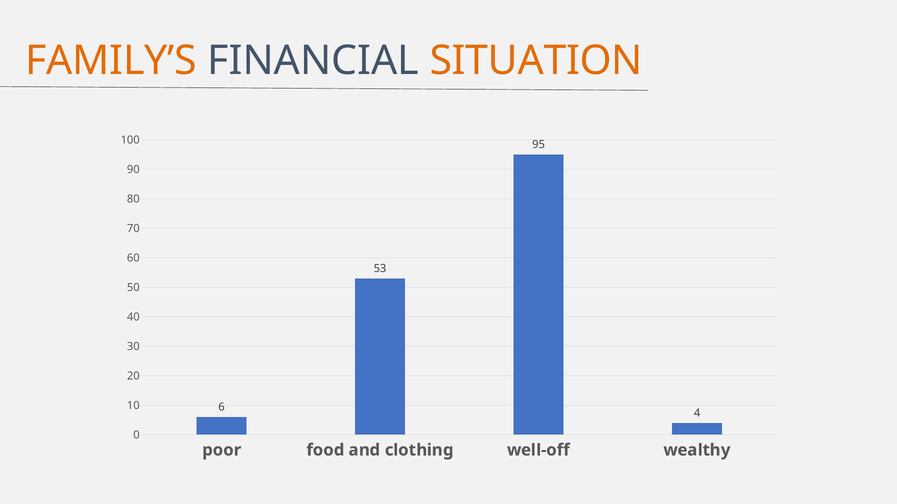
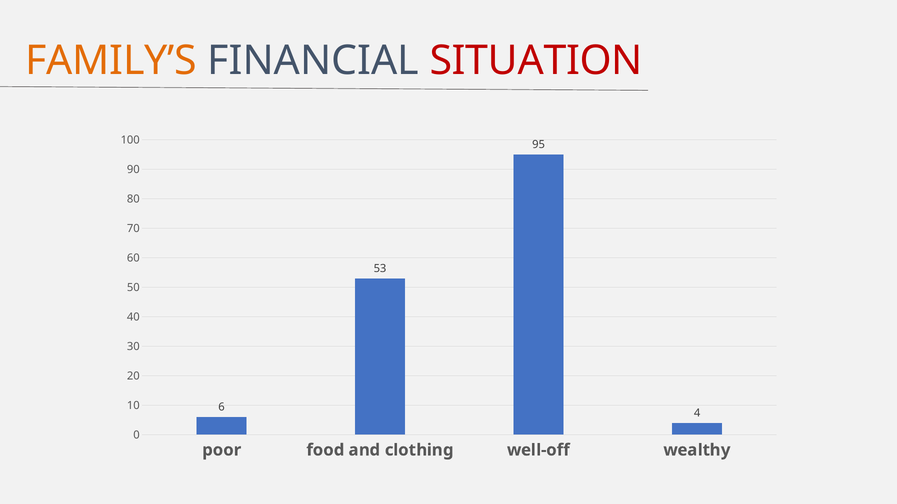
SITUATION colour: orange -> red
